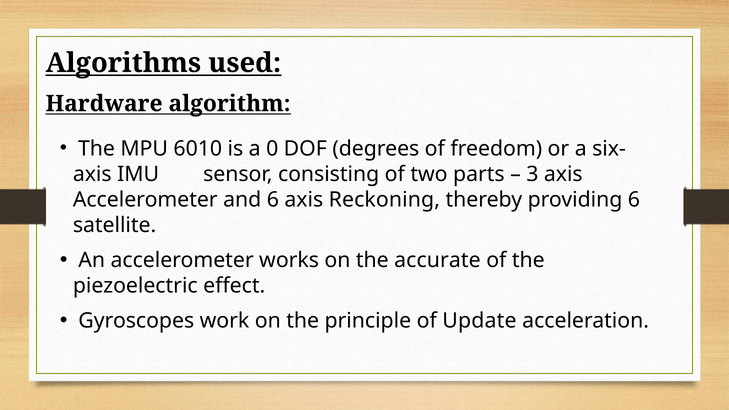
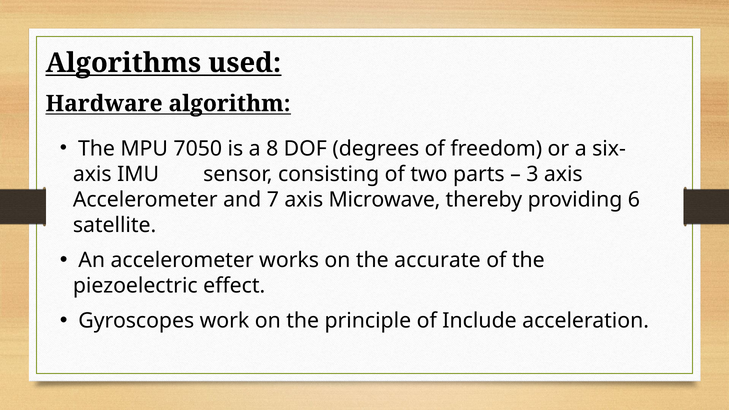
6010: 6010 -> 7050
0: 0 -> 8
and 6: 6 -> 7
Reckoning: Reckoning -> Microwave
Update: Update -> Include
